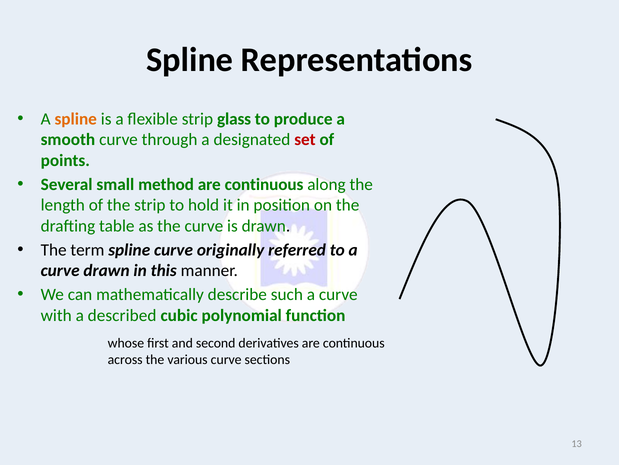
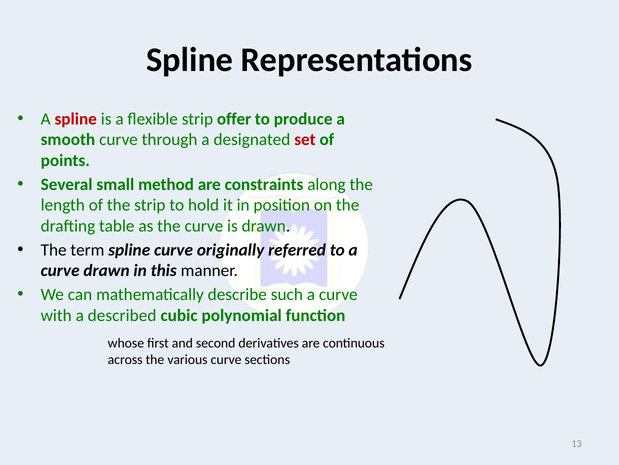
spline at (76, 119) colour: orange -> red
glass: glass -> offer
continuous at (264, 184): continuous -> constraints
